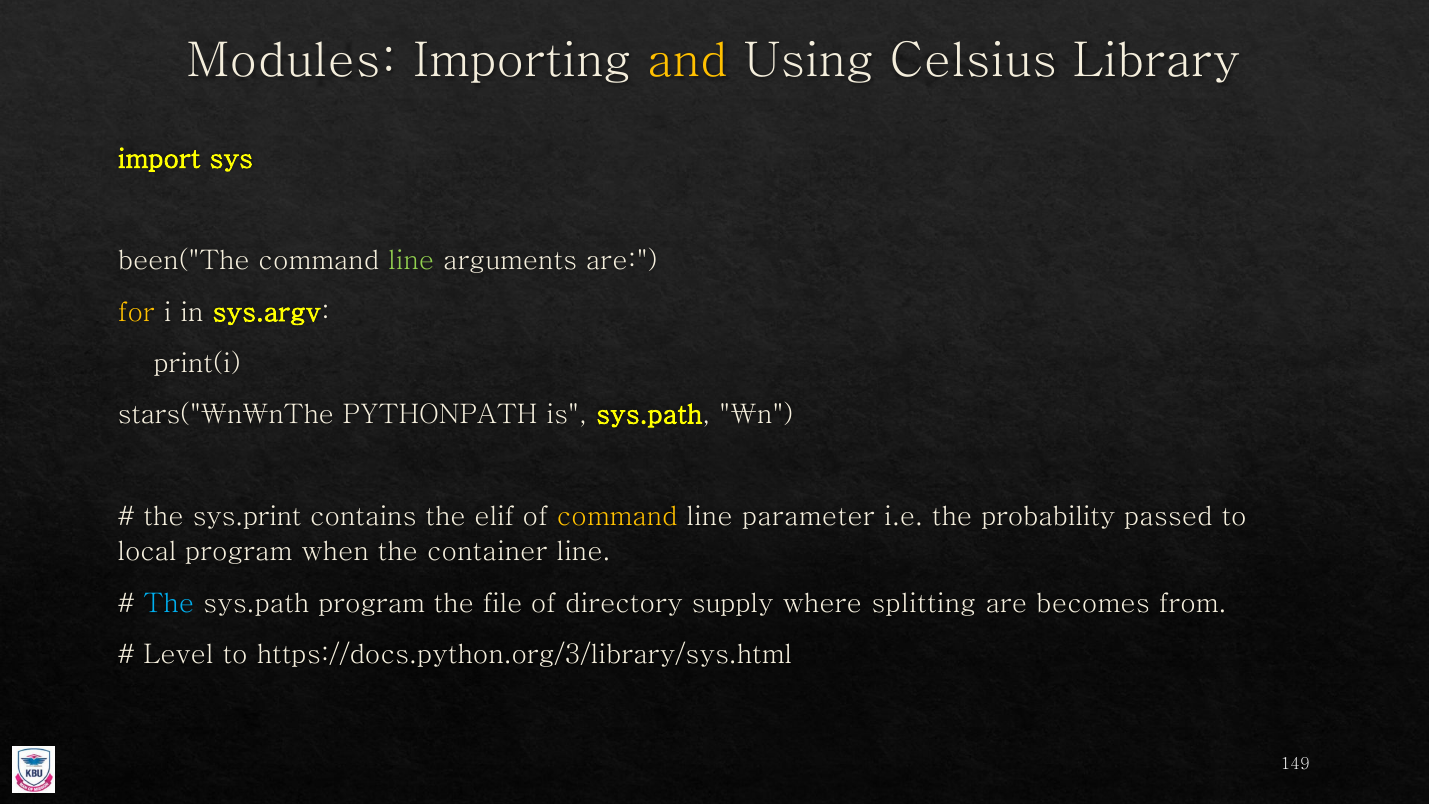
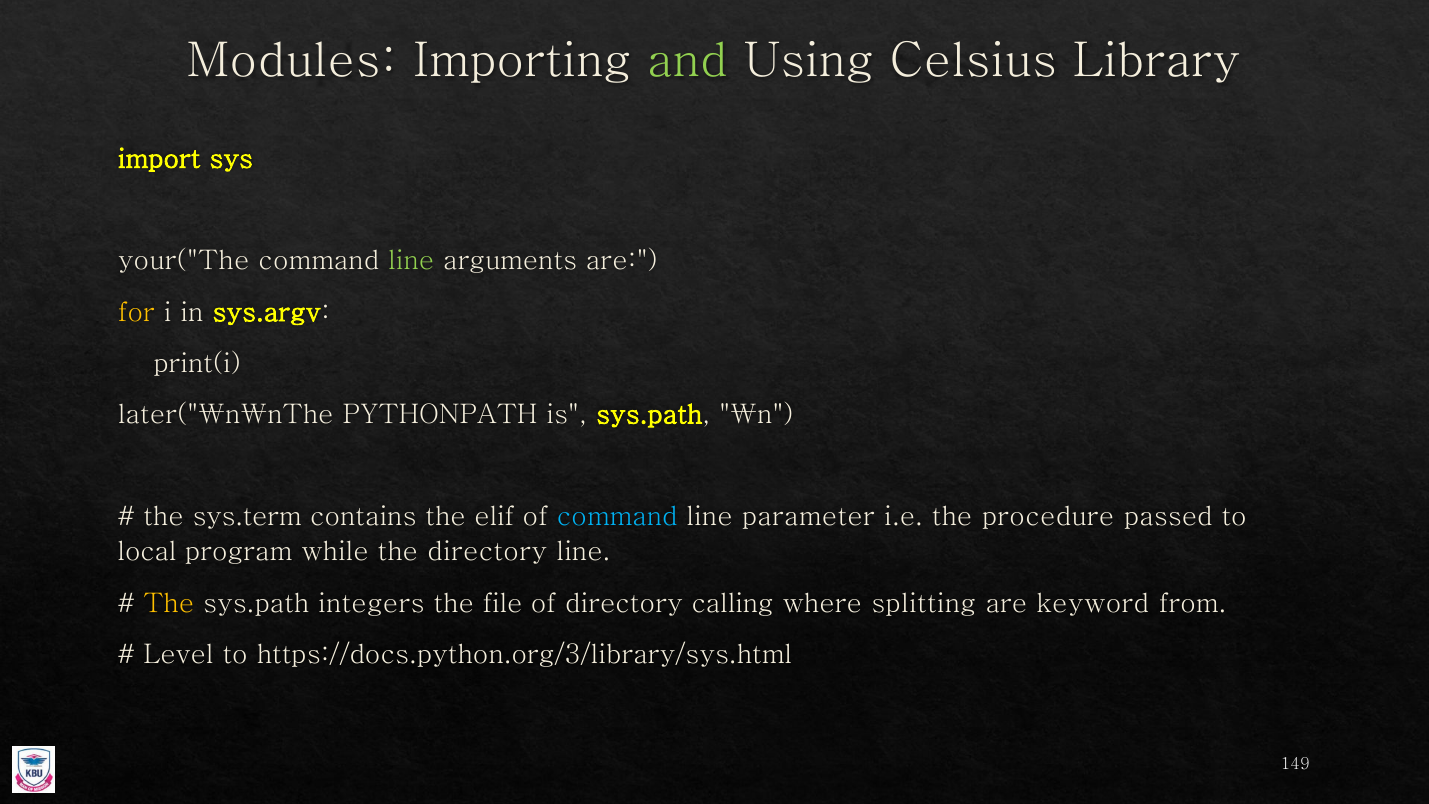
and colour: yellow -> light green
been("The: been("The -> your("The
stars("\n\nThe: stars("\n\nThe -> later("\n\nThe
sys.print: sys.print -> sys.term
command at (617, 517) colour: yellow -> light blue
probability: probability -> procedure
when: when -> while
the container: container -> directory
The at (169, 603) colour: light blue -> yellow
sys.path program: program -> integers
supply: supply -> calling
becomes: becomes -> keyword
